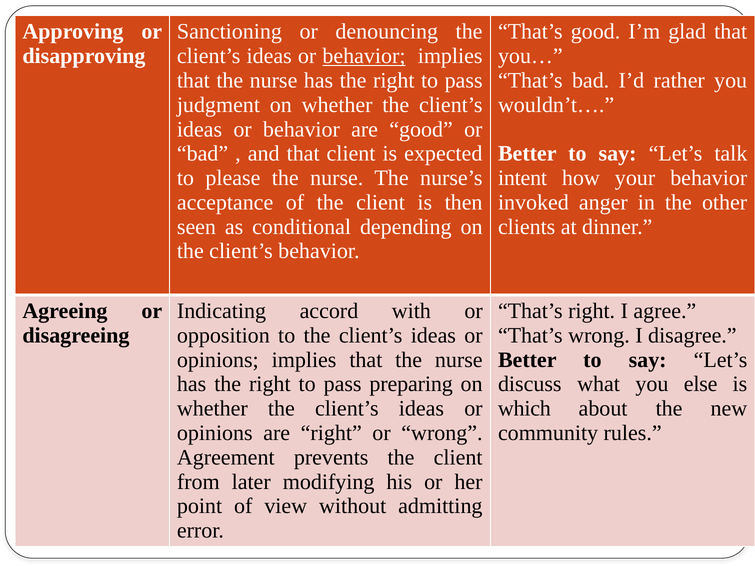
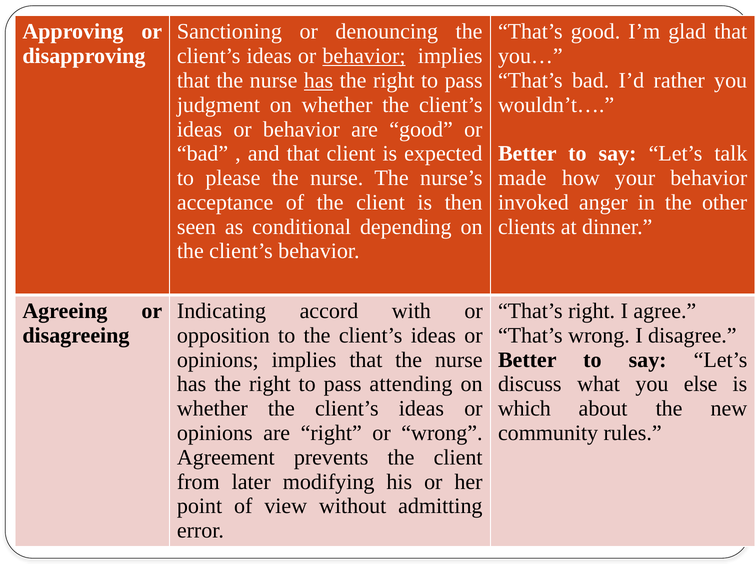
has at (319, 81) underline: none -> present
intent: intent -> made
preparing: preparing -> attending
